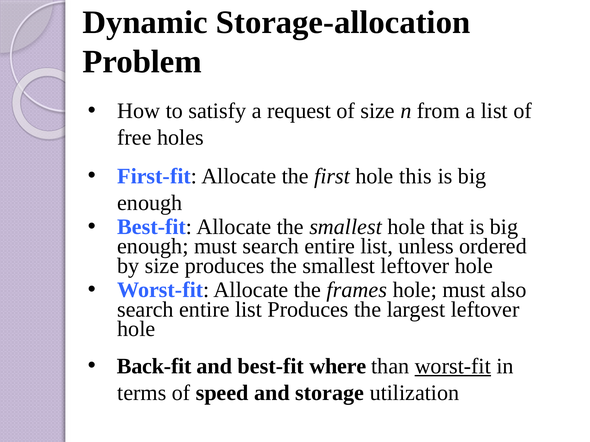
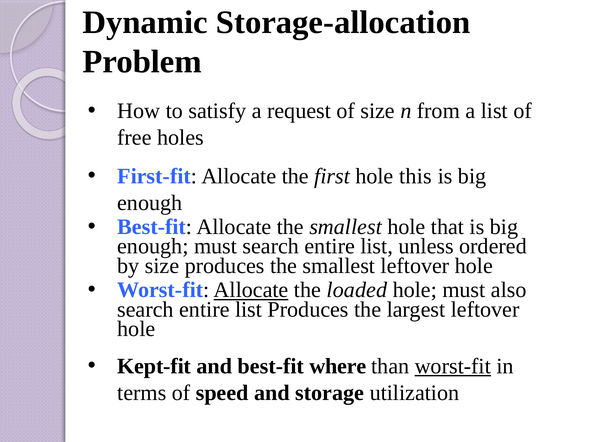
Allocate at (251, 290) underline: none -> present
frames: frames -> loaded
Back-fit: Back-fit -> Kept-fit
